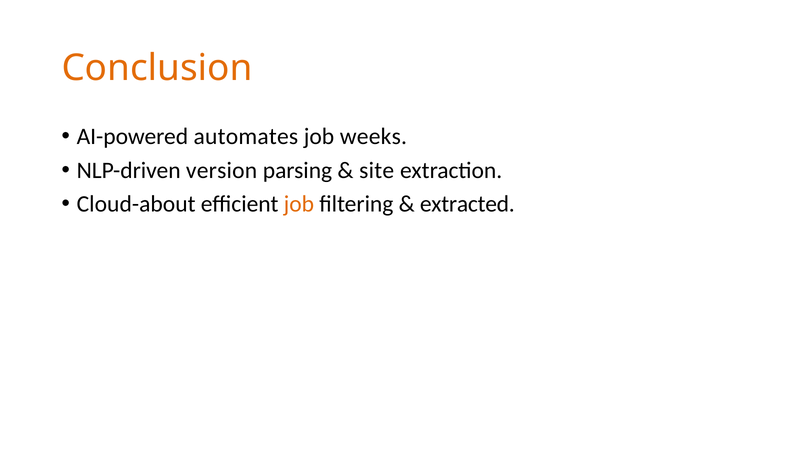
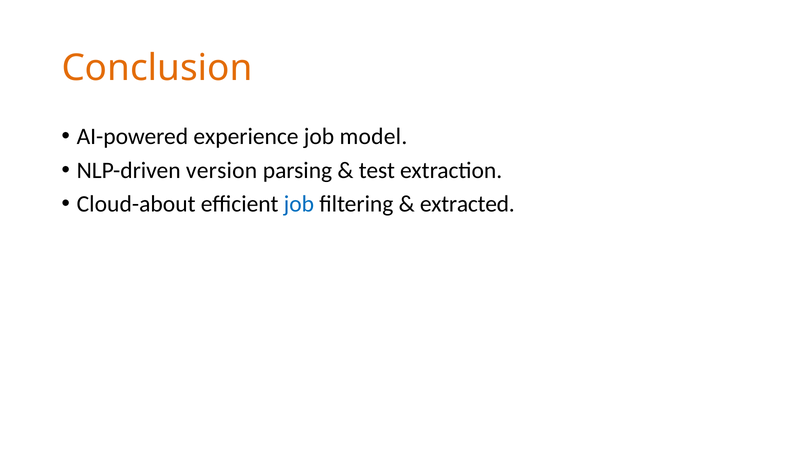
automates: automates -> experience
weeks: weeks -> model
site: site -> test
job at (299, 204) colour: orange -> blue
